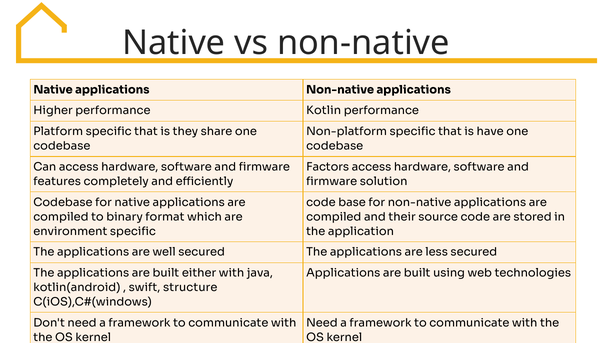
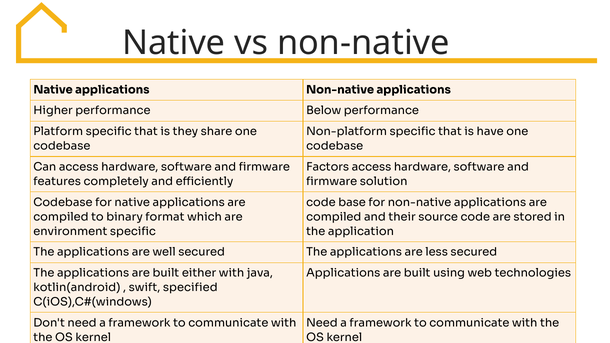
Kotlin: Kotlin -> Below
structure: structure -> specified
